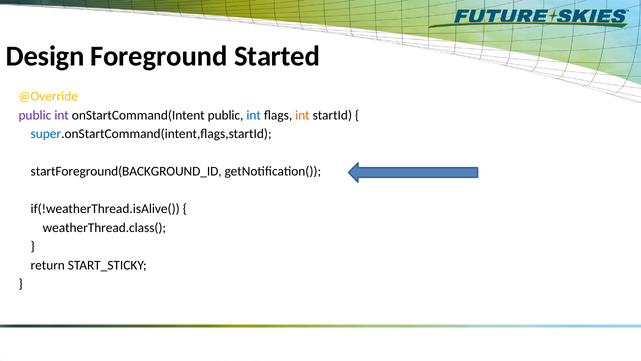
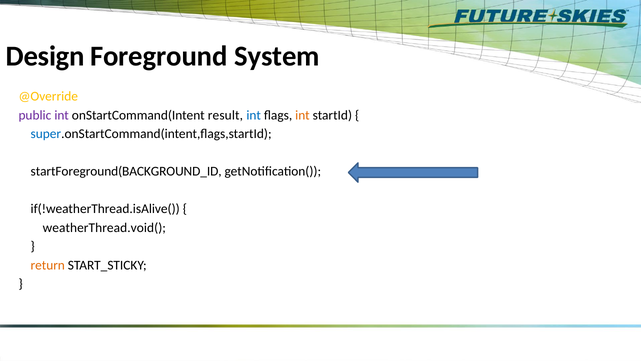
Started: Started -> System
onStartCommand(Intent public: public -> result
weatherThread.class(: weatherThread.class( -> weatherThread.void(
return colour: black -> orange
